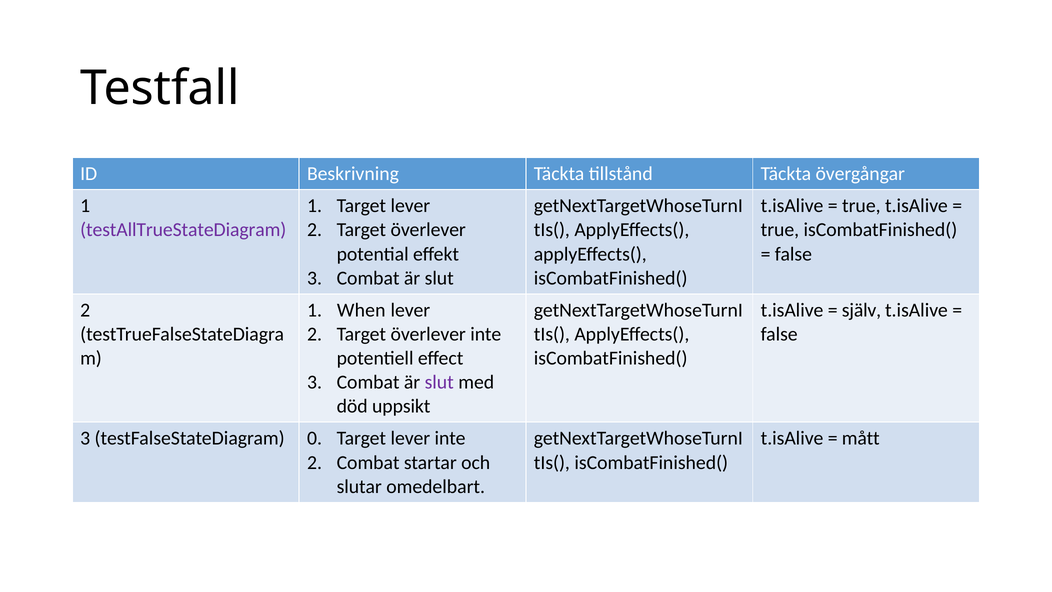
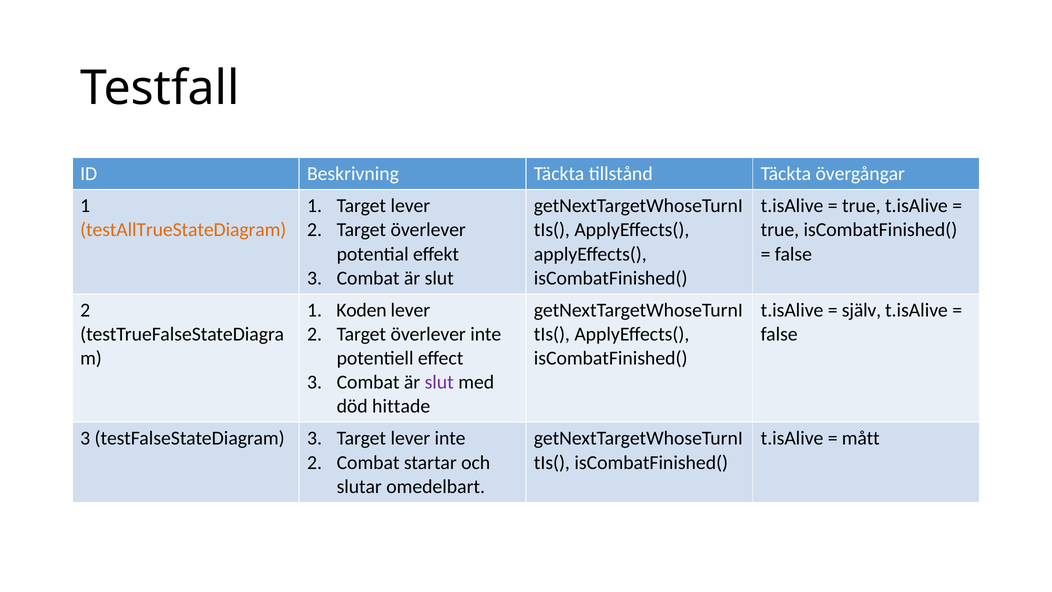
testAllTrueStateDiagram colour: purple -> orange
When: When -> Koden
uppsikt: uppsikt -> hittade
testFalseStateDiagram 0: 0 -> 3
